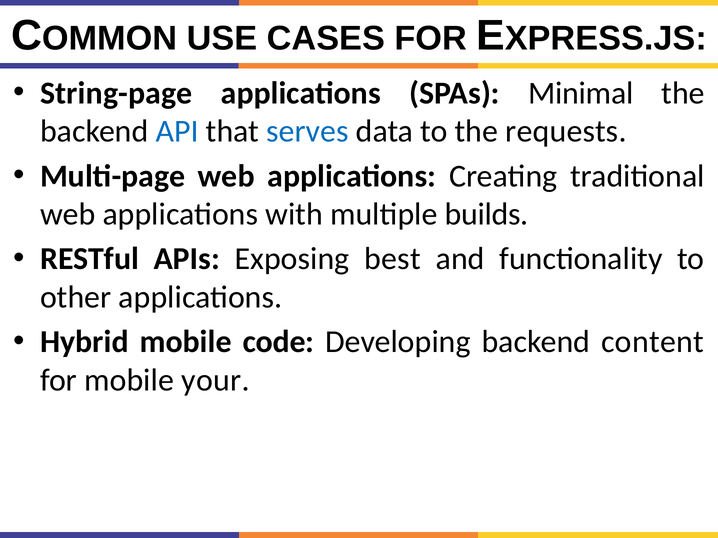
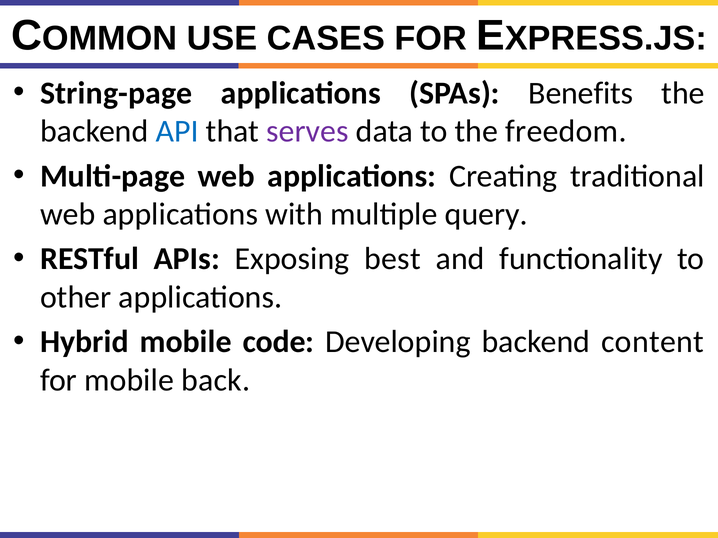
Minimal: Minimal -> Benefits
serves colour: blue -> purple
requests: requests -> freedom
builds: builds -> query
your: your -> back
